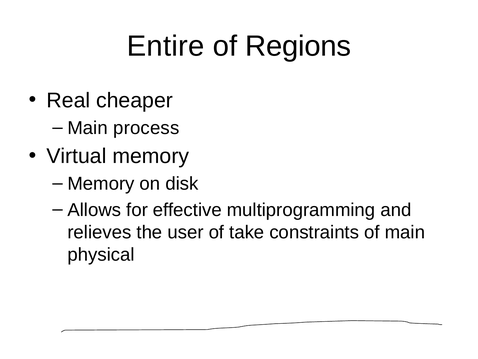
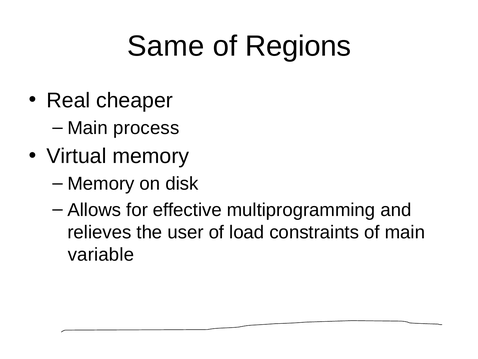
Entire: Entire -> Same
take: take -> load
physical: physical -> variable
